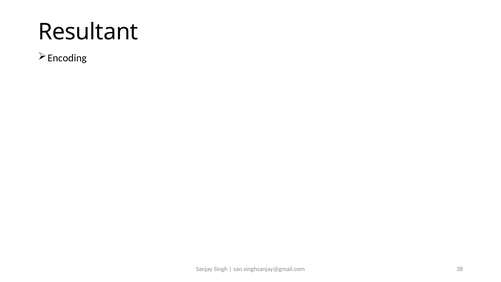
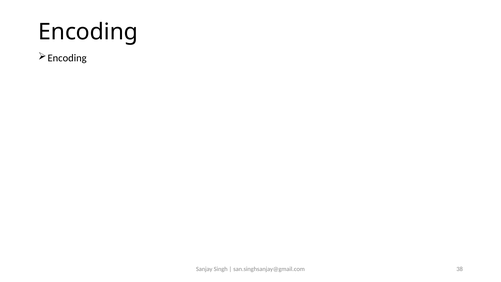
Resultant at (88, 32): Resultant -> Encoding
